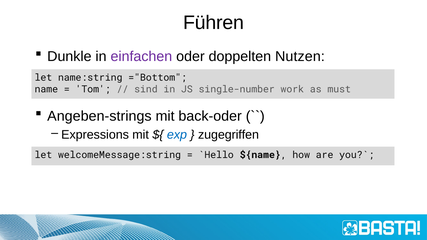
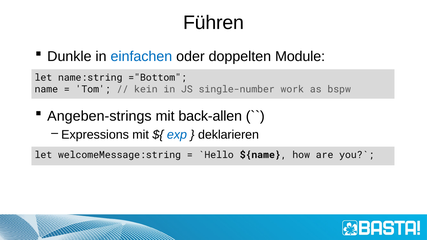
einfachen colour: purple -> blue
Nutzen: Nutzen -> Module
sind: sind -> kein
must: must -> bspw
back-oder: back-oder -> back-allen
zugegriffen: zugegriffen -> deklarieren
